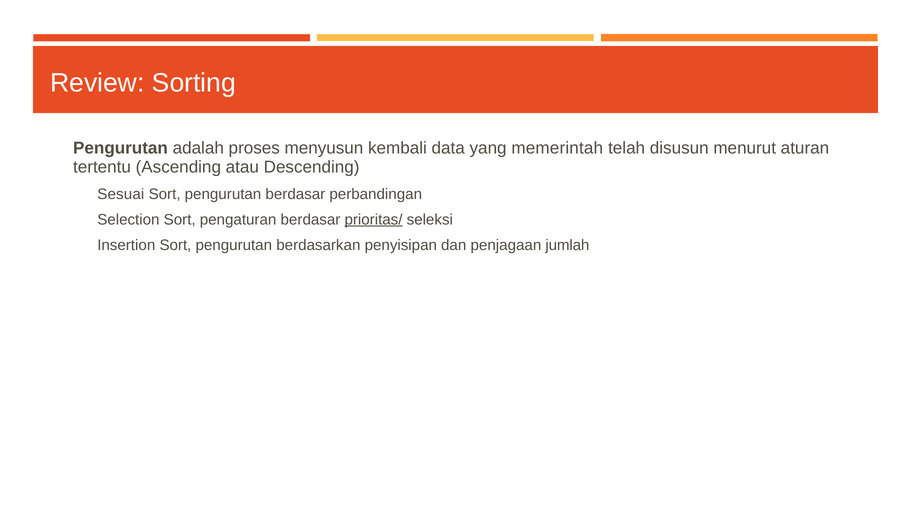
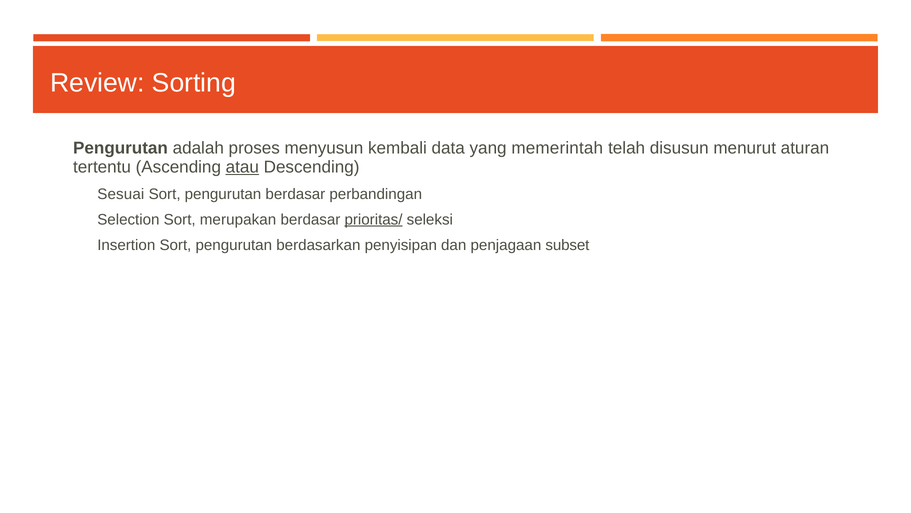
atau underline: none -> present
pengaturan: pengaturan -> merupakan
jumlah: jumlah -> subset
